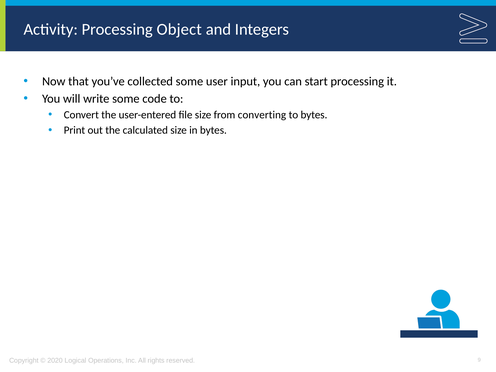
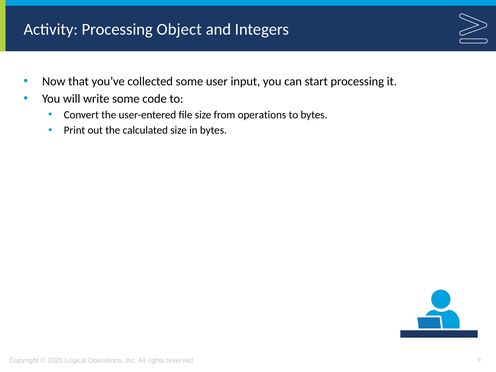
from converting: converting -> operations
